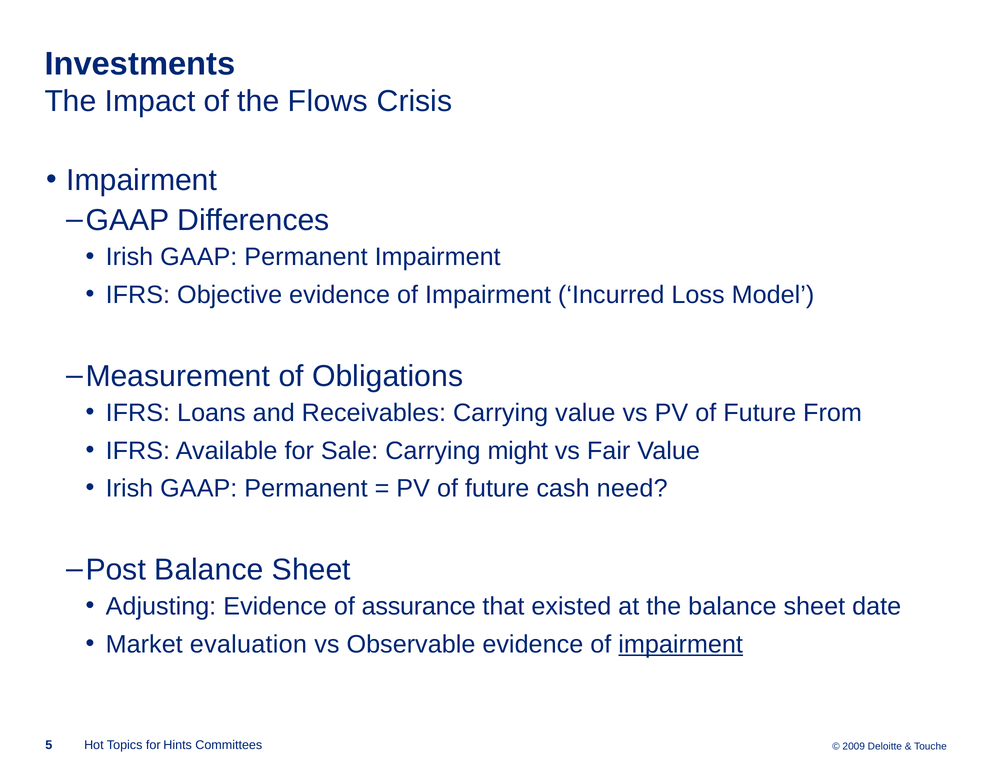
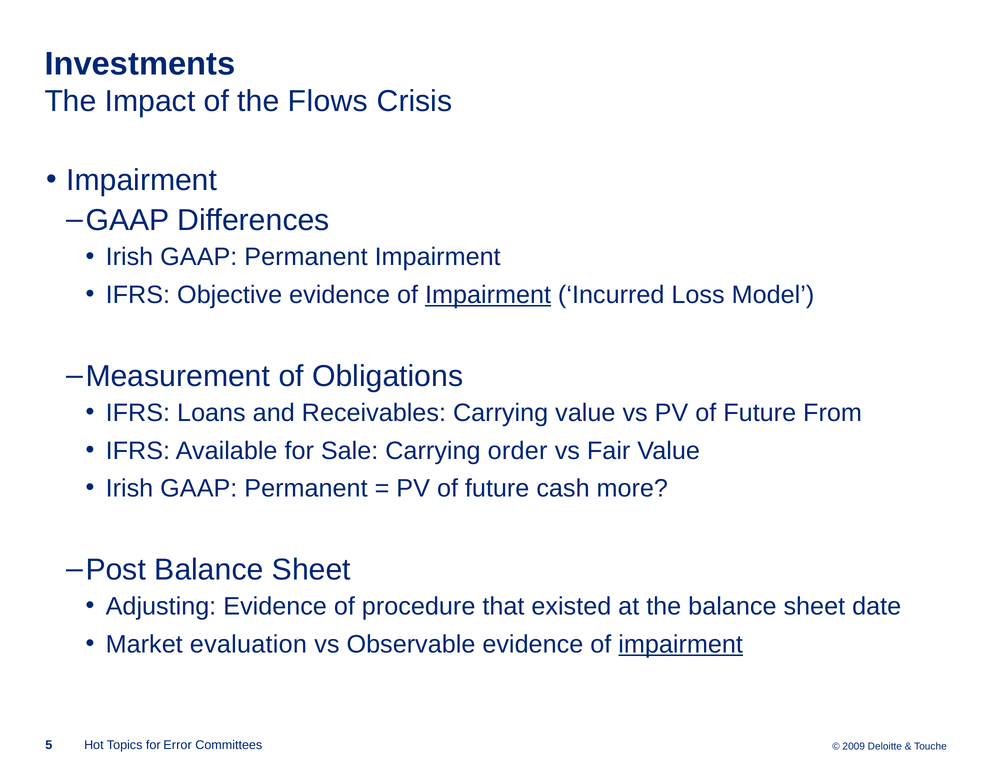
Impairment at (488, 295) underline: none -> present
might: might -> order
need: need -> more
assurance: assurance -> procedure
Hints: Hints -> Error
